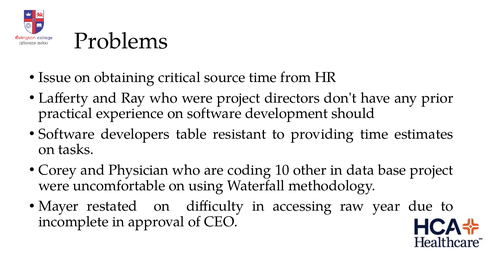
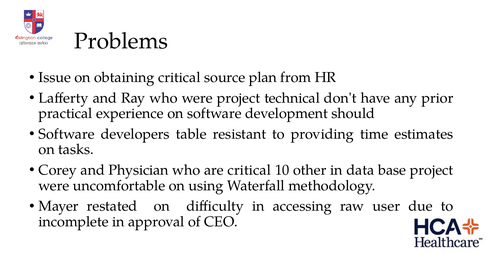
source time: time -> plan
directors: directors -> technical
are coding: coding -> critical
year: year -> user
